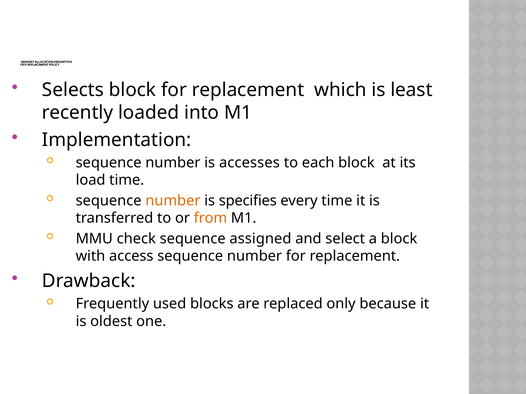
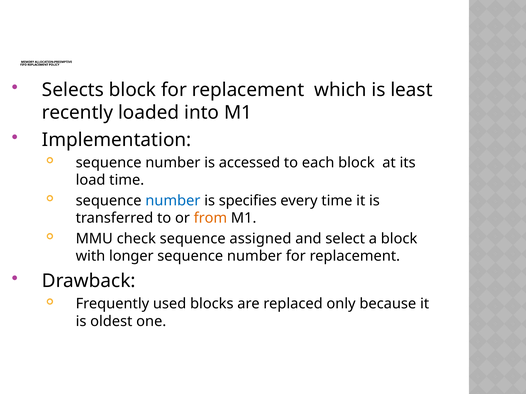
accesses: accesses -> accessed
number at (173, 201) colour: orange -> blue
access: access -> longer
